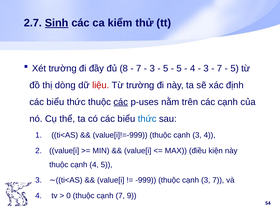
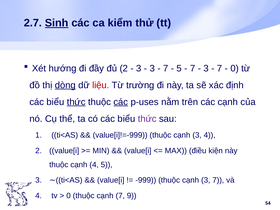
Xét trường: trường -> hướng
đủ 8: 8 -> 2
7 at (139, 68): 7 -> 3
5 at (166, 68): 5 -> 7
4 at (193, 68): 4 -> 7
5 at (235, 68): 5 -> 0
dòng underline: none -> present
thức at (76, 102) underline: none -> present
thức at (147, 119) colour: blue -> purple
